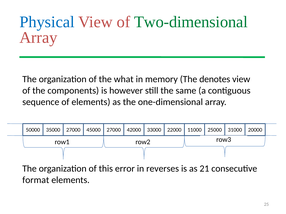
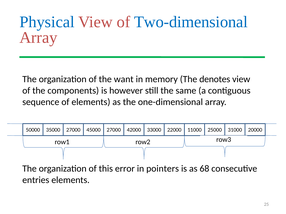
Two-dimensional colour: green -> blue
what: what -> want
reverses: reverses -> pointers
21: 21 -> 68
format: format -> entries
